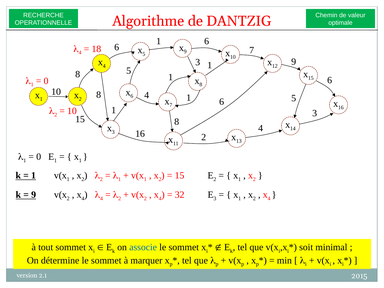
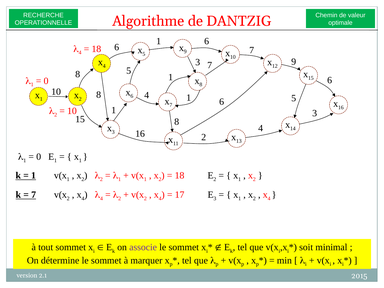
3 1: 1 -> 7
15 at (180, 175): 15 -> 18
9 at (34, 195): 9 -> 7
32: 32 -> 17
associe colour: blue -> purple
